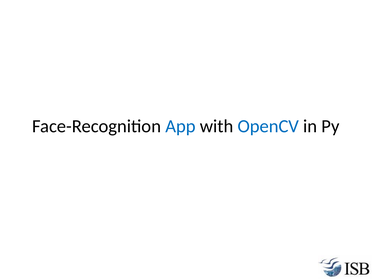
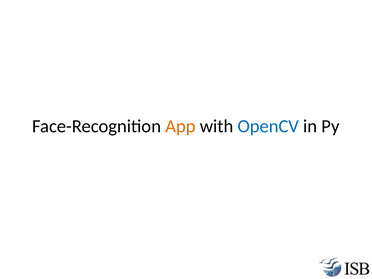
App colour: blue -> orange
